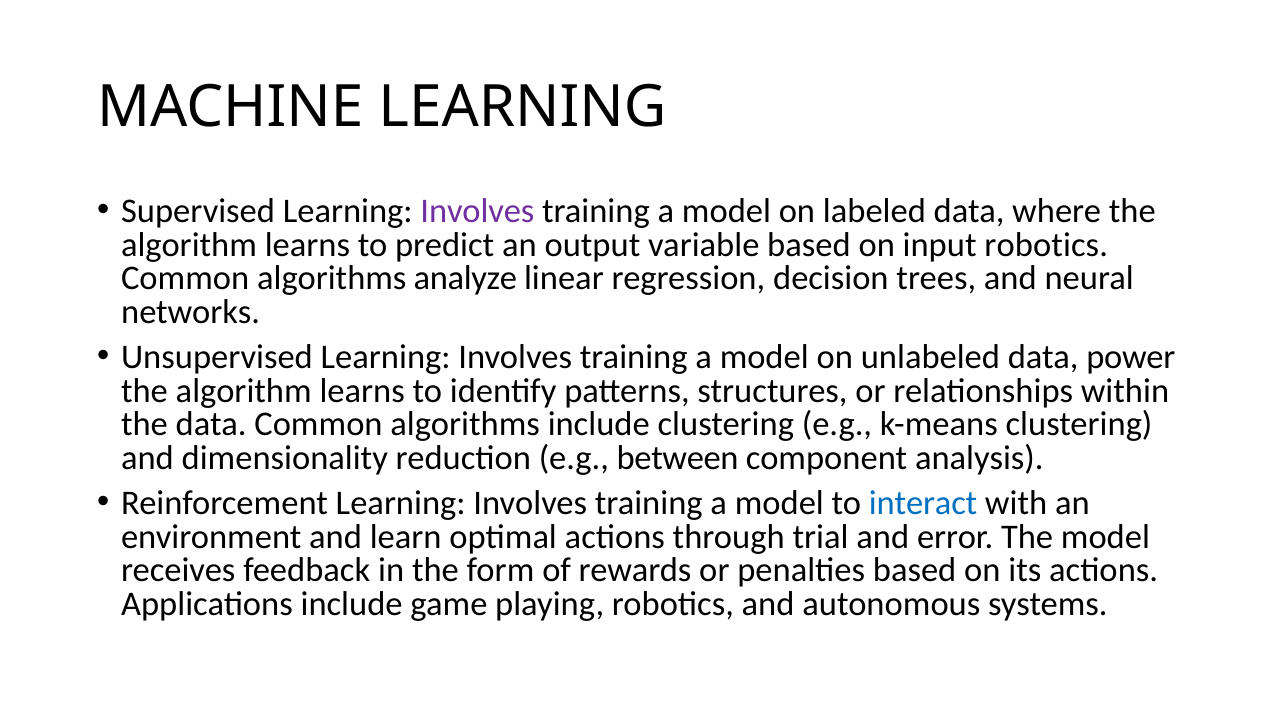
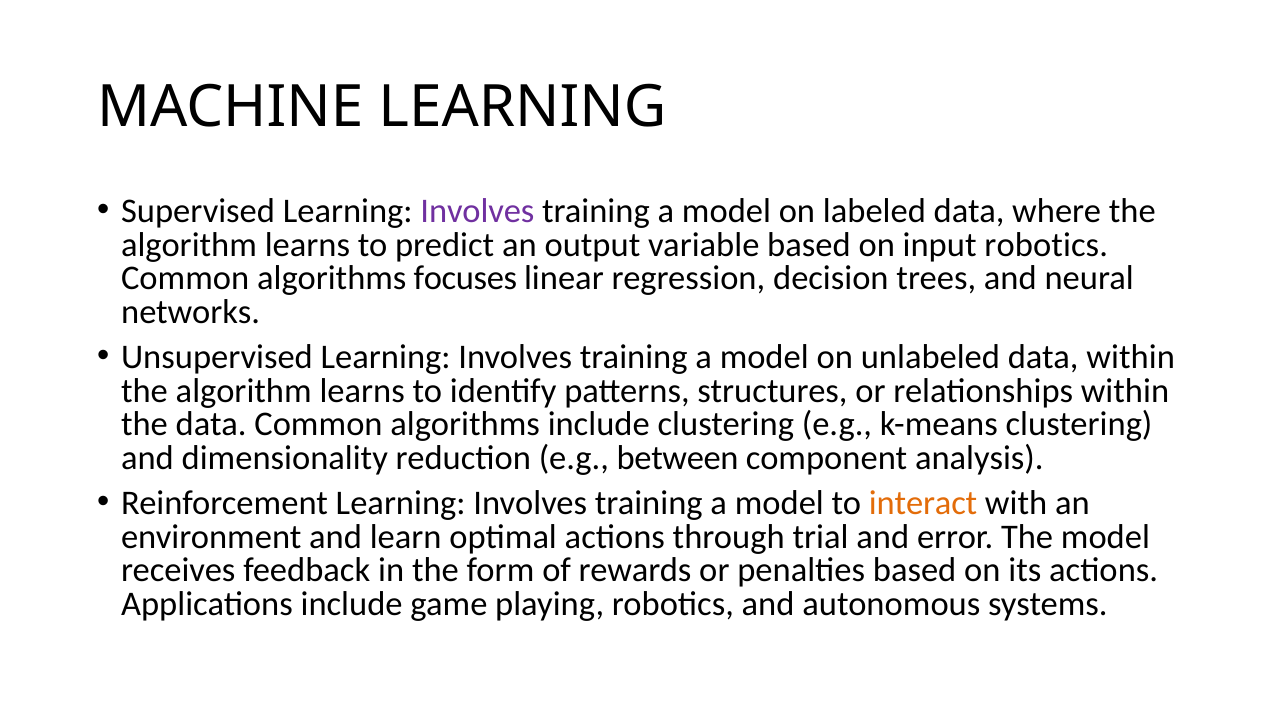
analyze: analyze -> focuses
data power: power -> within
interact colour: blue -> orange
